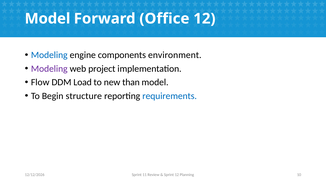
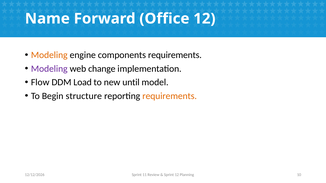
Model at (47, 19): Model -> Name
Modeling at (49, 55) colour: blue -> orange
components environment: environment -> requirements
project: project -> change
than: than -> until
requirements at (170, 96) colour: blue -> orange
